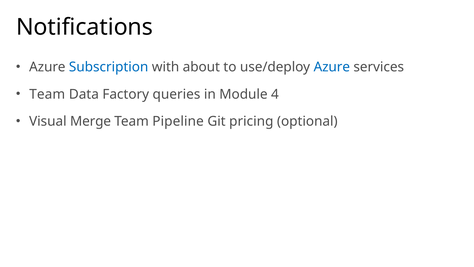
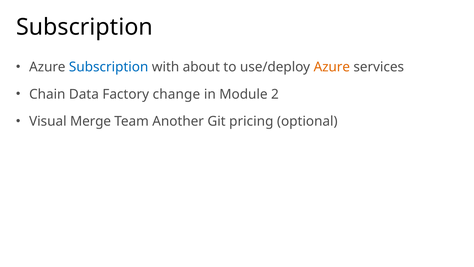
Notifications at (85, 27): Notifications -> Subscription
Azure at (332, 67) colour: blue -> orange
Team at (47, 94): Team -> Chain
queries: queries -> change
4: 4 -> 2
Pipeline: Pipeline -> Another
